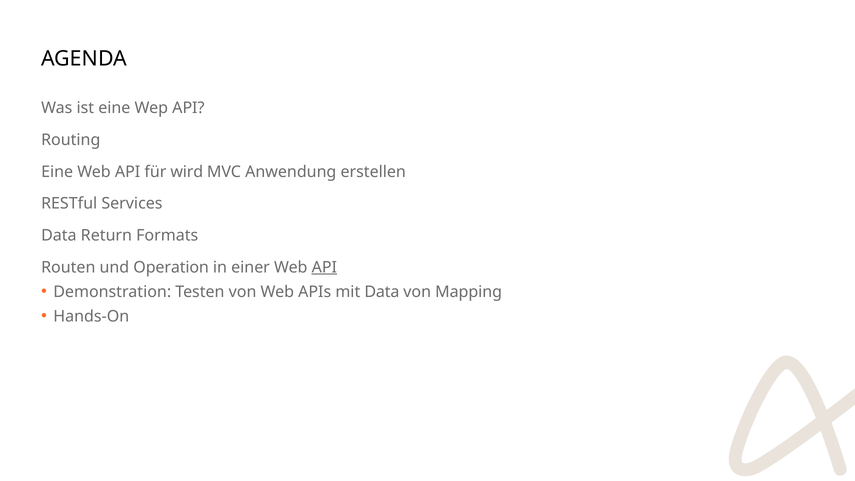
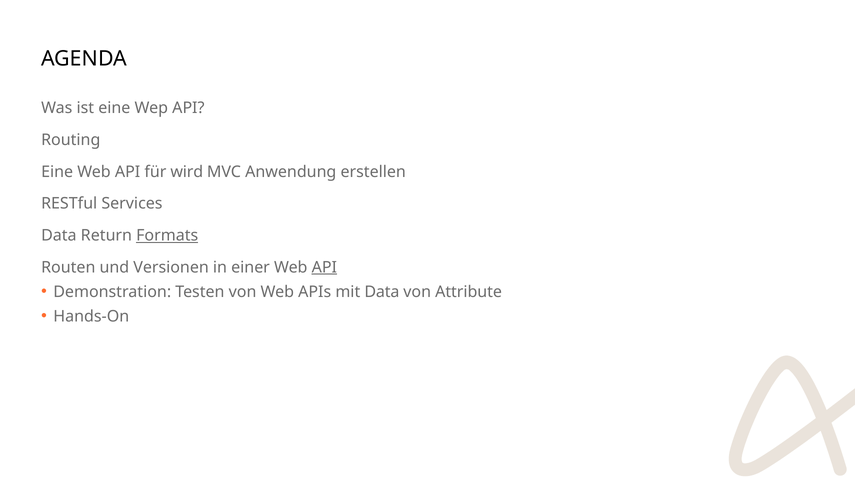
Formats underline: none -> present
Operation: Operation -> Versionen
Mapping: Mapping -> Attribute
